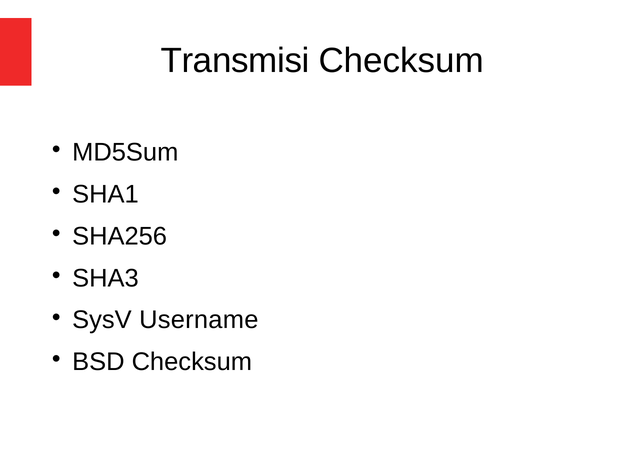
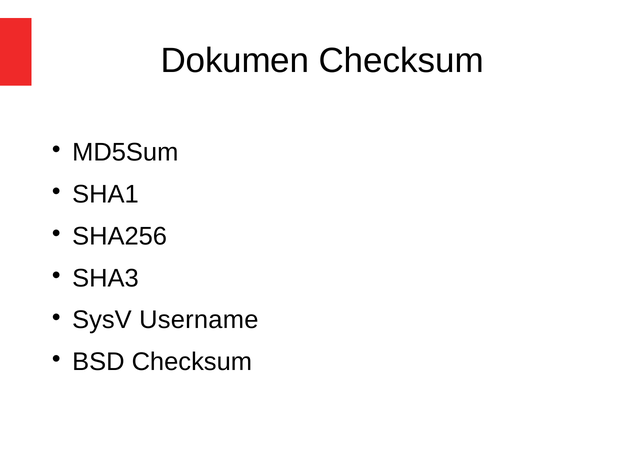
Transmisi: Transmisi -> Dokumen
